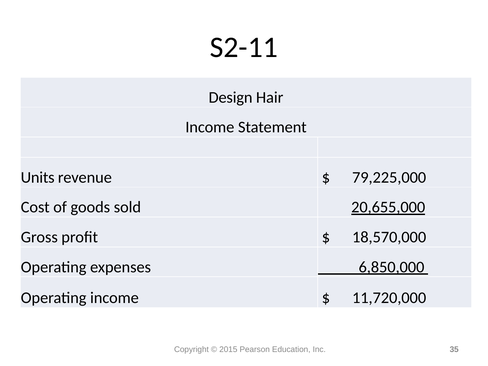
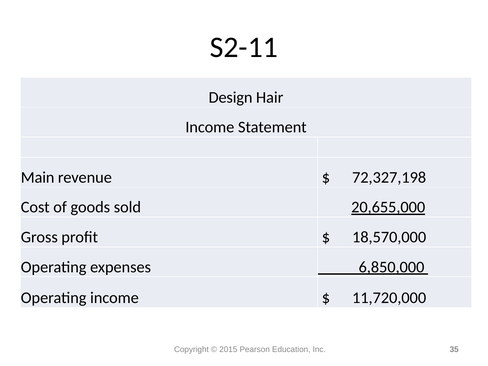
Units: Units -> Main
79,225,000: 79,225,000 -> 72,327,198
